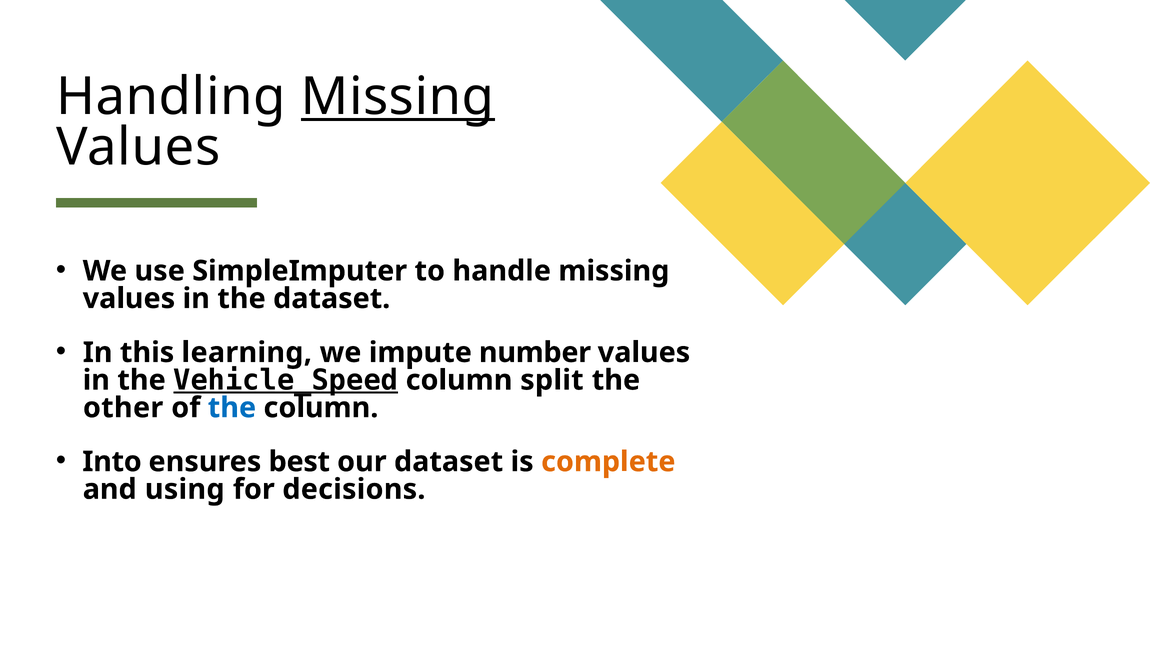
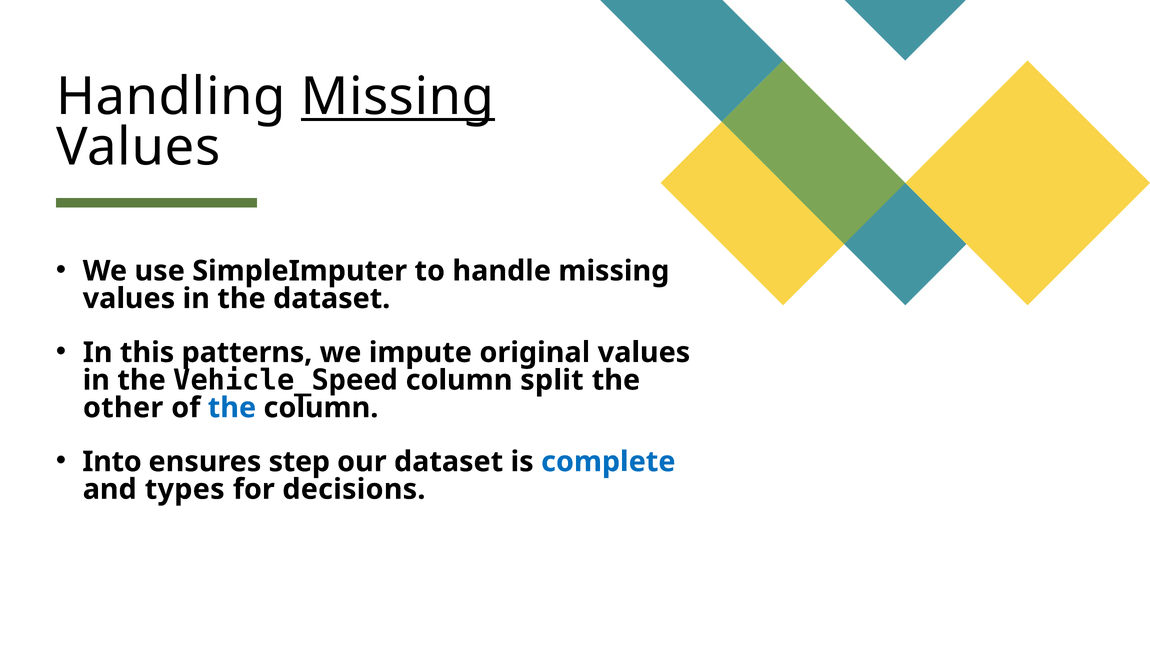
learning: learning -> patterns
number: number -> original
Vehicle_Speed underline: present -> none
best: best -> step
complete colour: orange -> blue
using: using -> types
